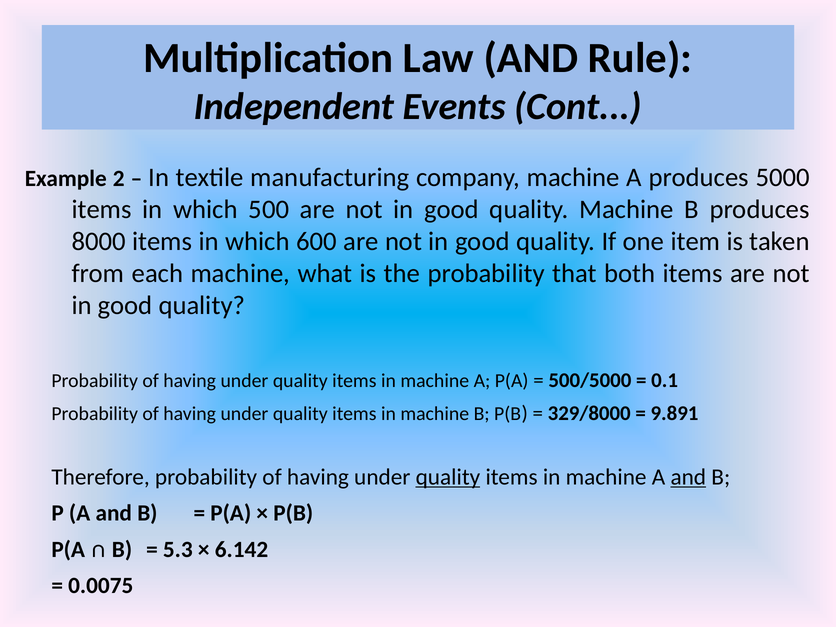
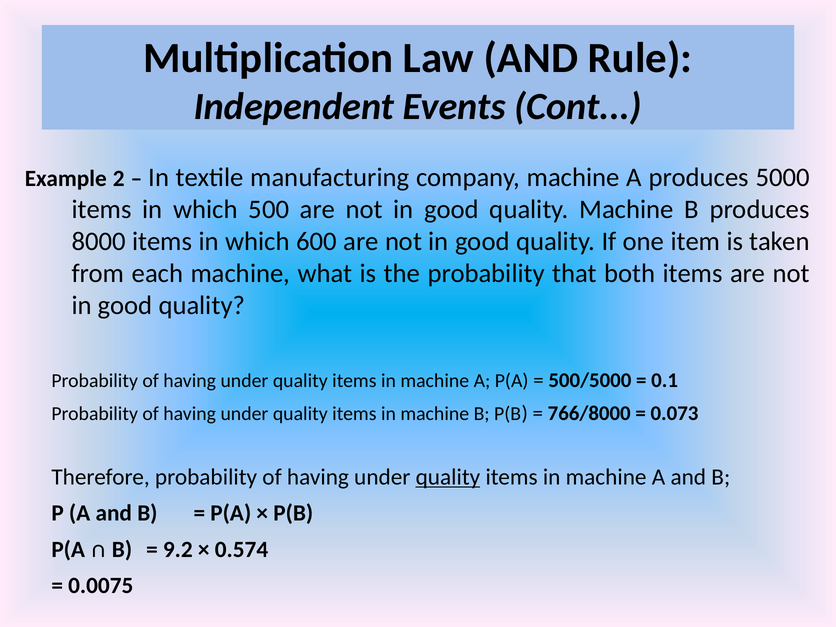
329/8000: 329/8000 -> 766/8000
9.891: 9.891 -> 0.073
and at (688, 477) underline: present -> none
5.3: 5.3 -> 9.2
6.142: 6.142 -> 0.574
